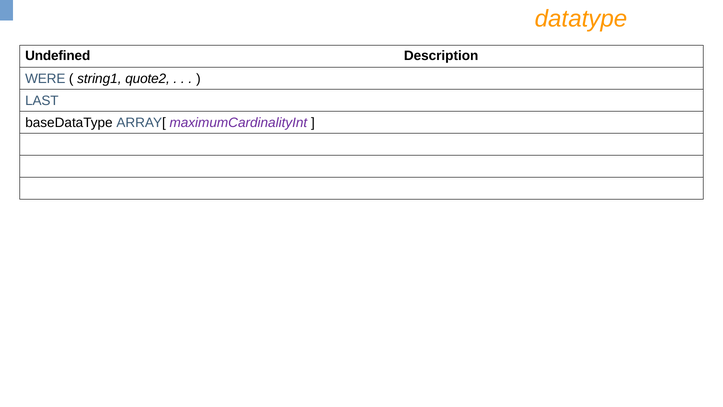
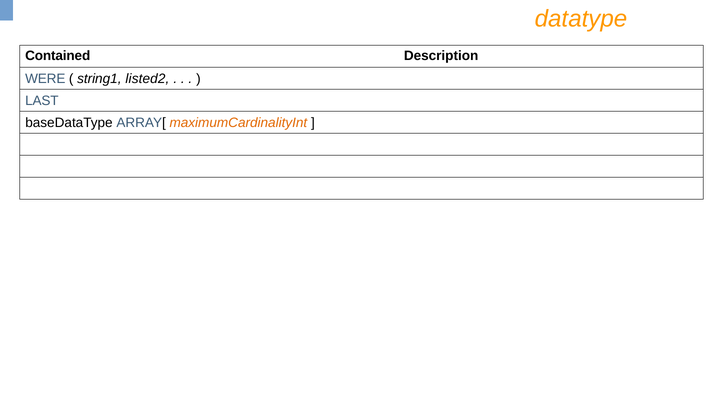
Undefined: Undefined -> Contained
quote2: quote2 -> listed2
maximumCardinalityInt colour: purple -> orange
